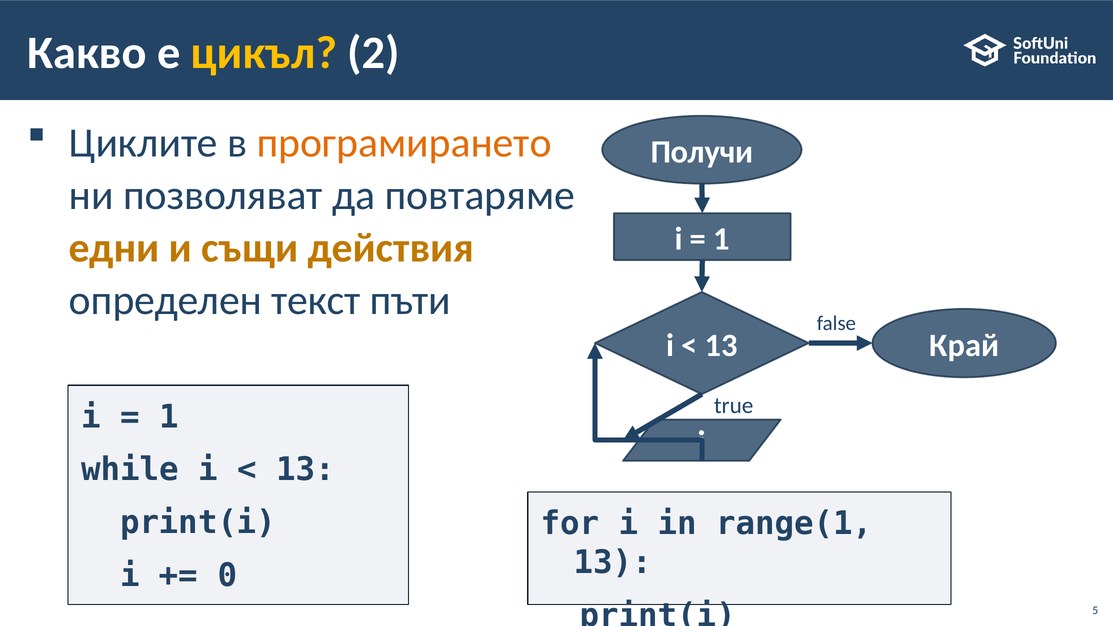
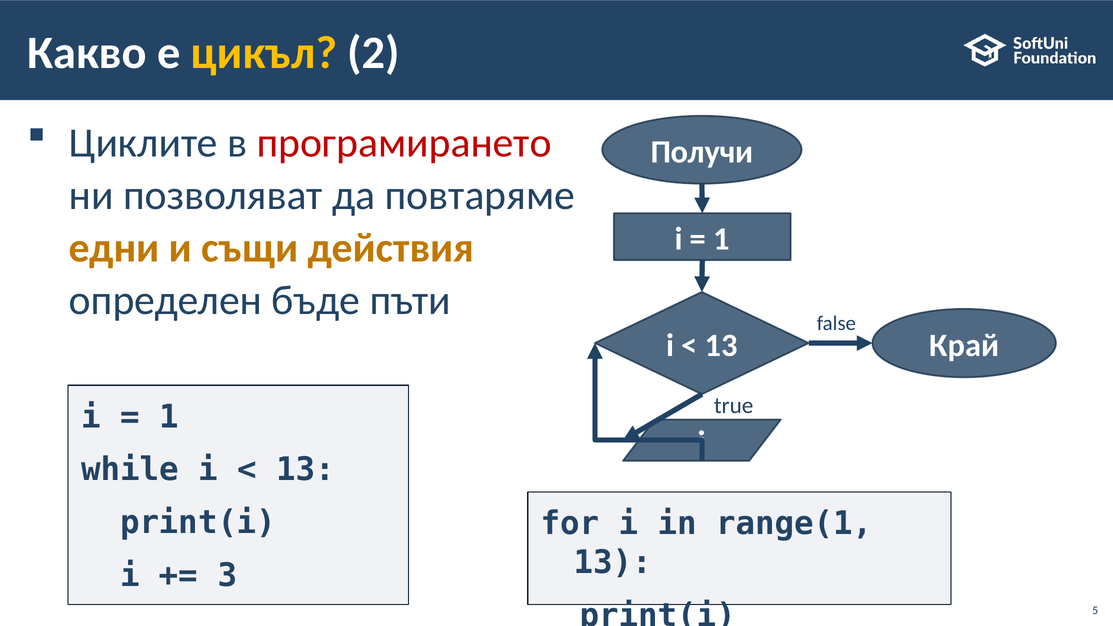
програмирането colour: orange -> red
текст: текст -> бъде
0: 0 -> 3
